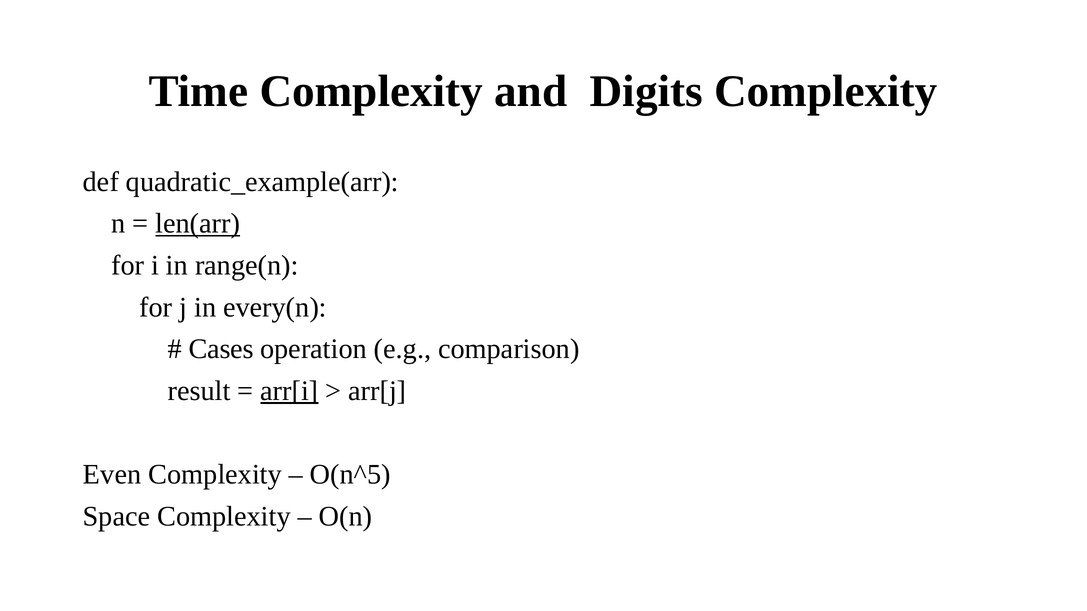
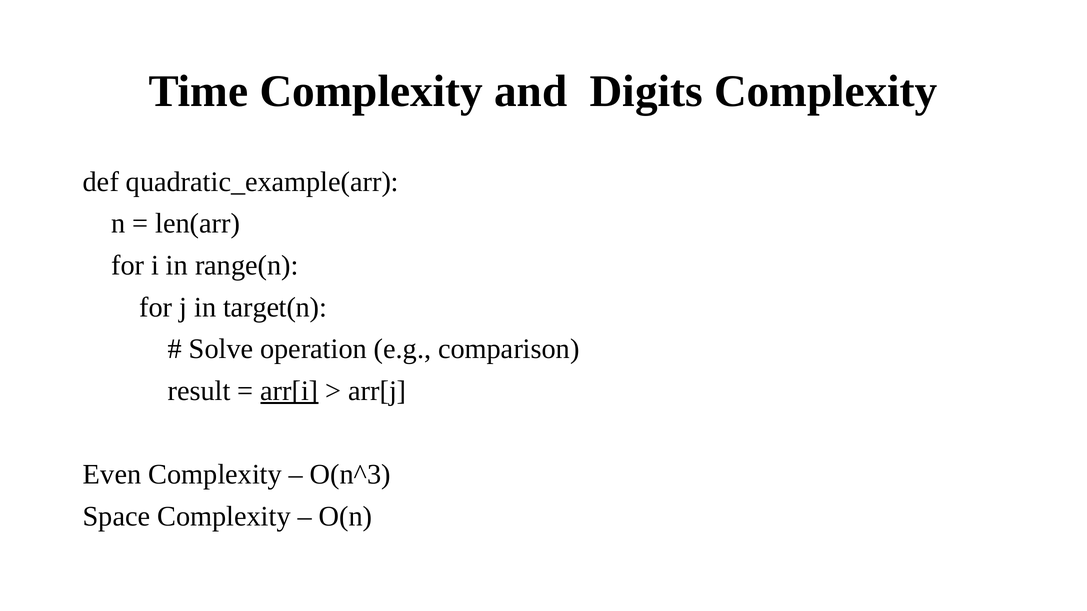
len(arr underline: present -> none
every(n: every(n -> target(n
Cases: Cases -> Solve
O(n^5: O(n^5 -> O(n^3
